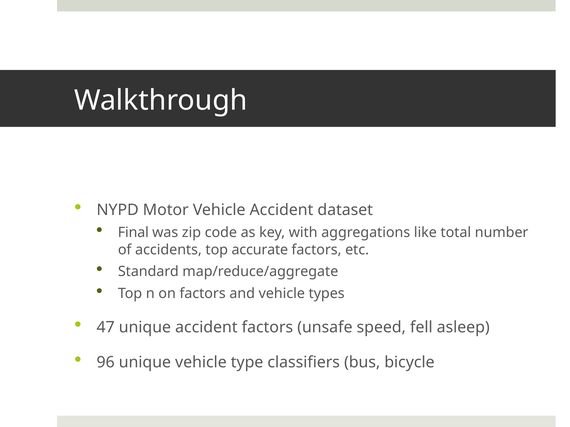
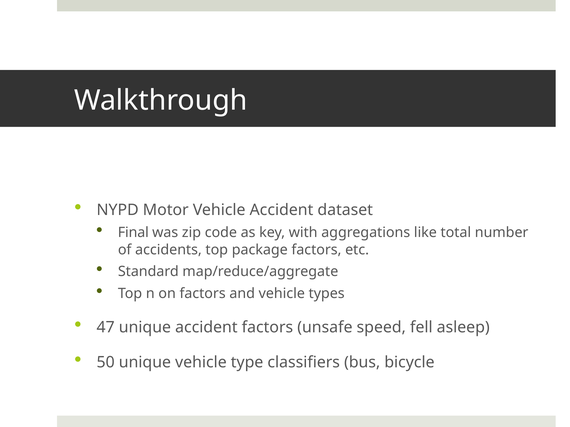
accurate: accurate -> package
96: 96 -> 50
